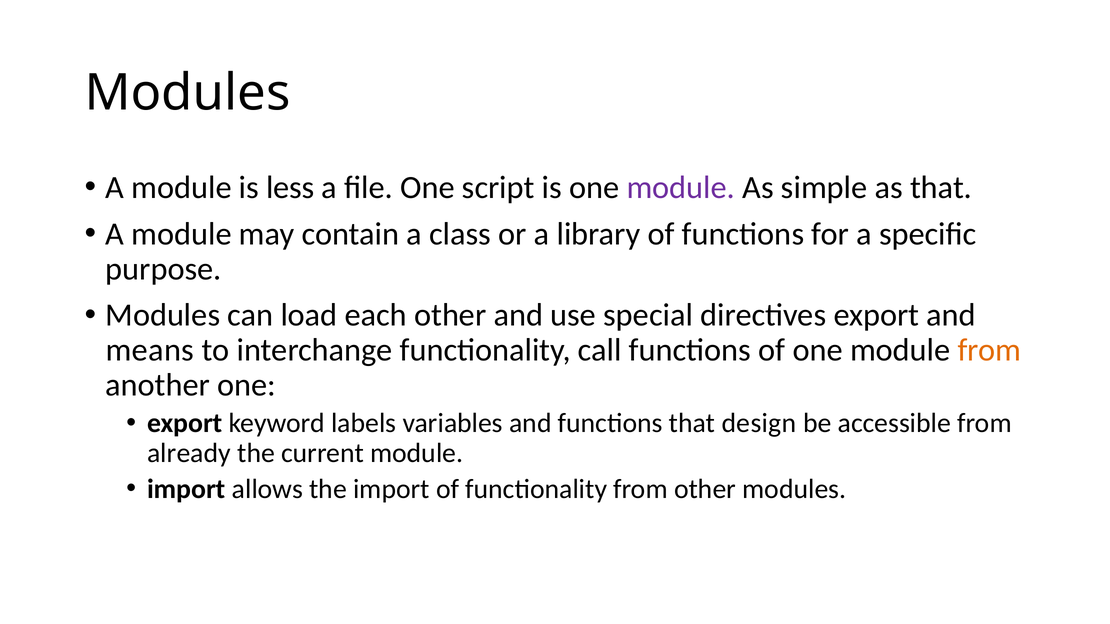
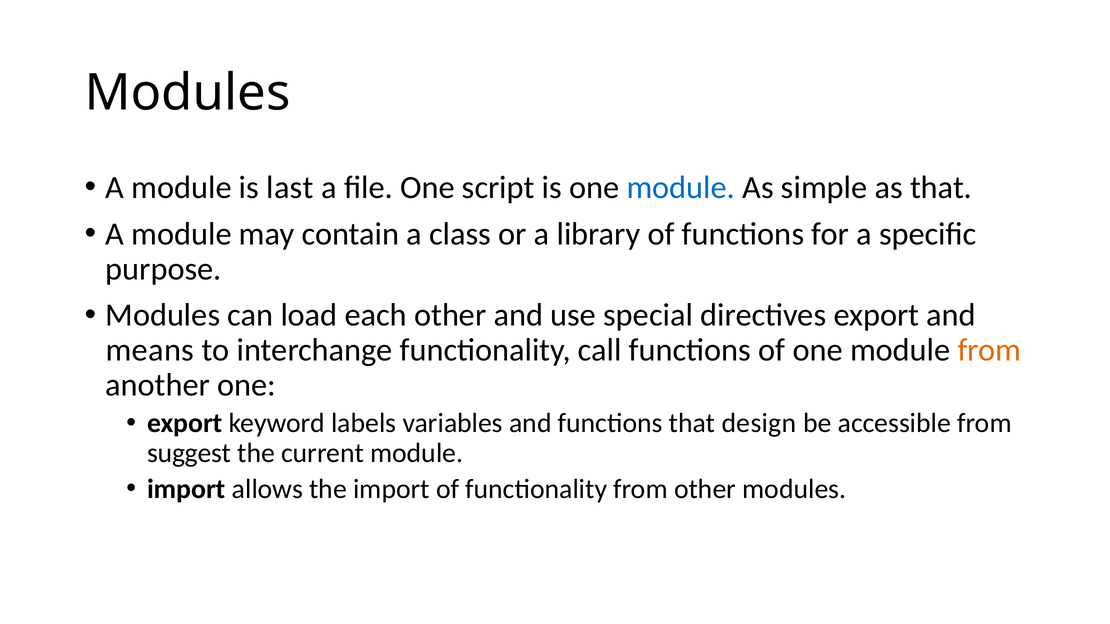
less: less -> last
module at (681, 188) colour: purple -> blue
already: already -> suggest
